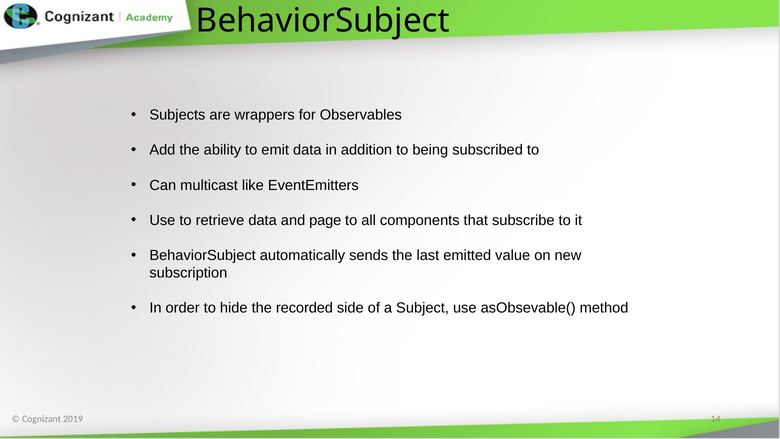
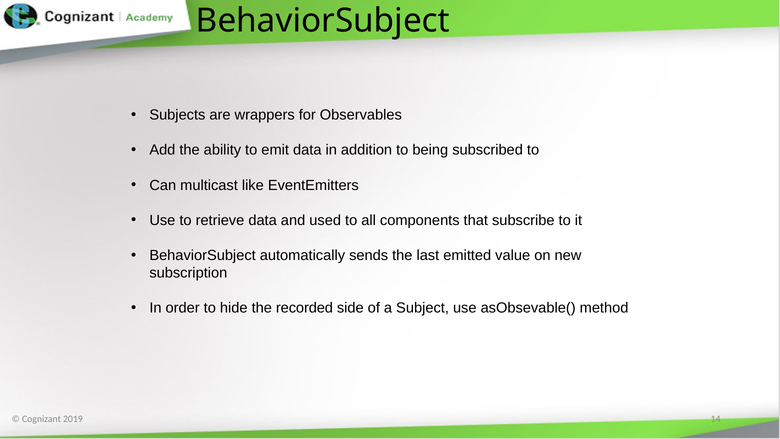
page: page -> used
